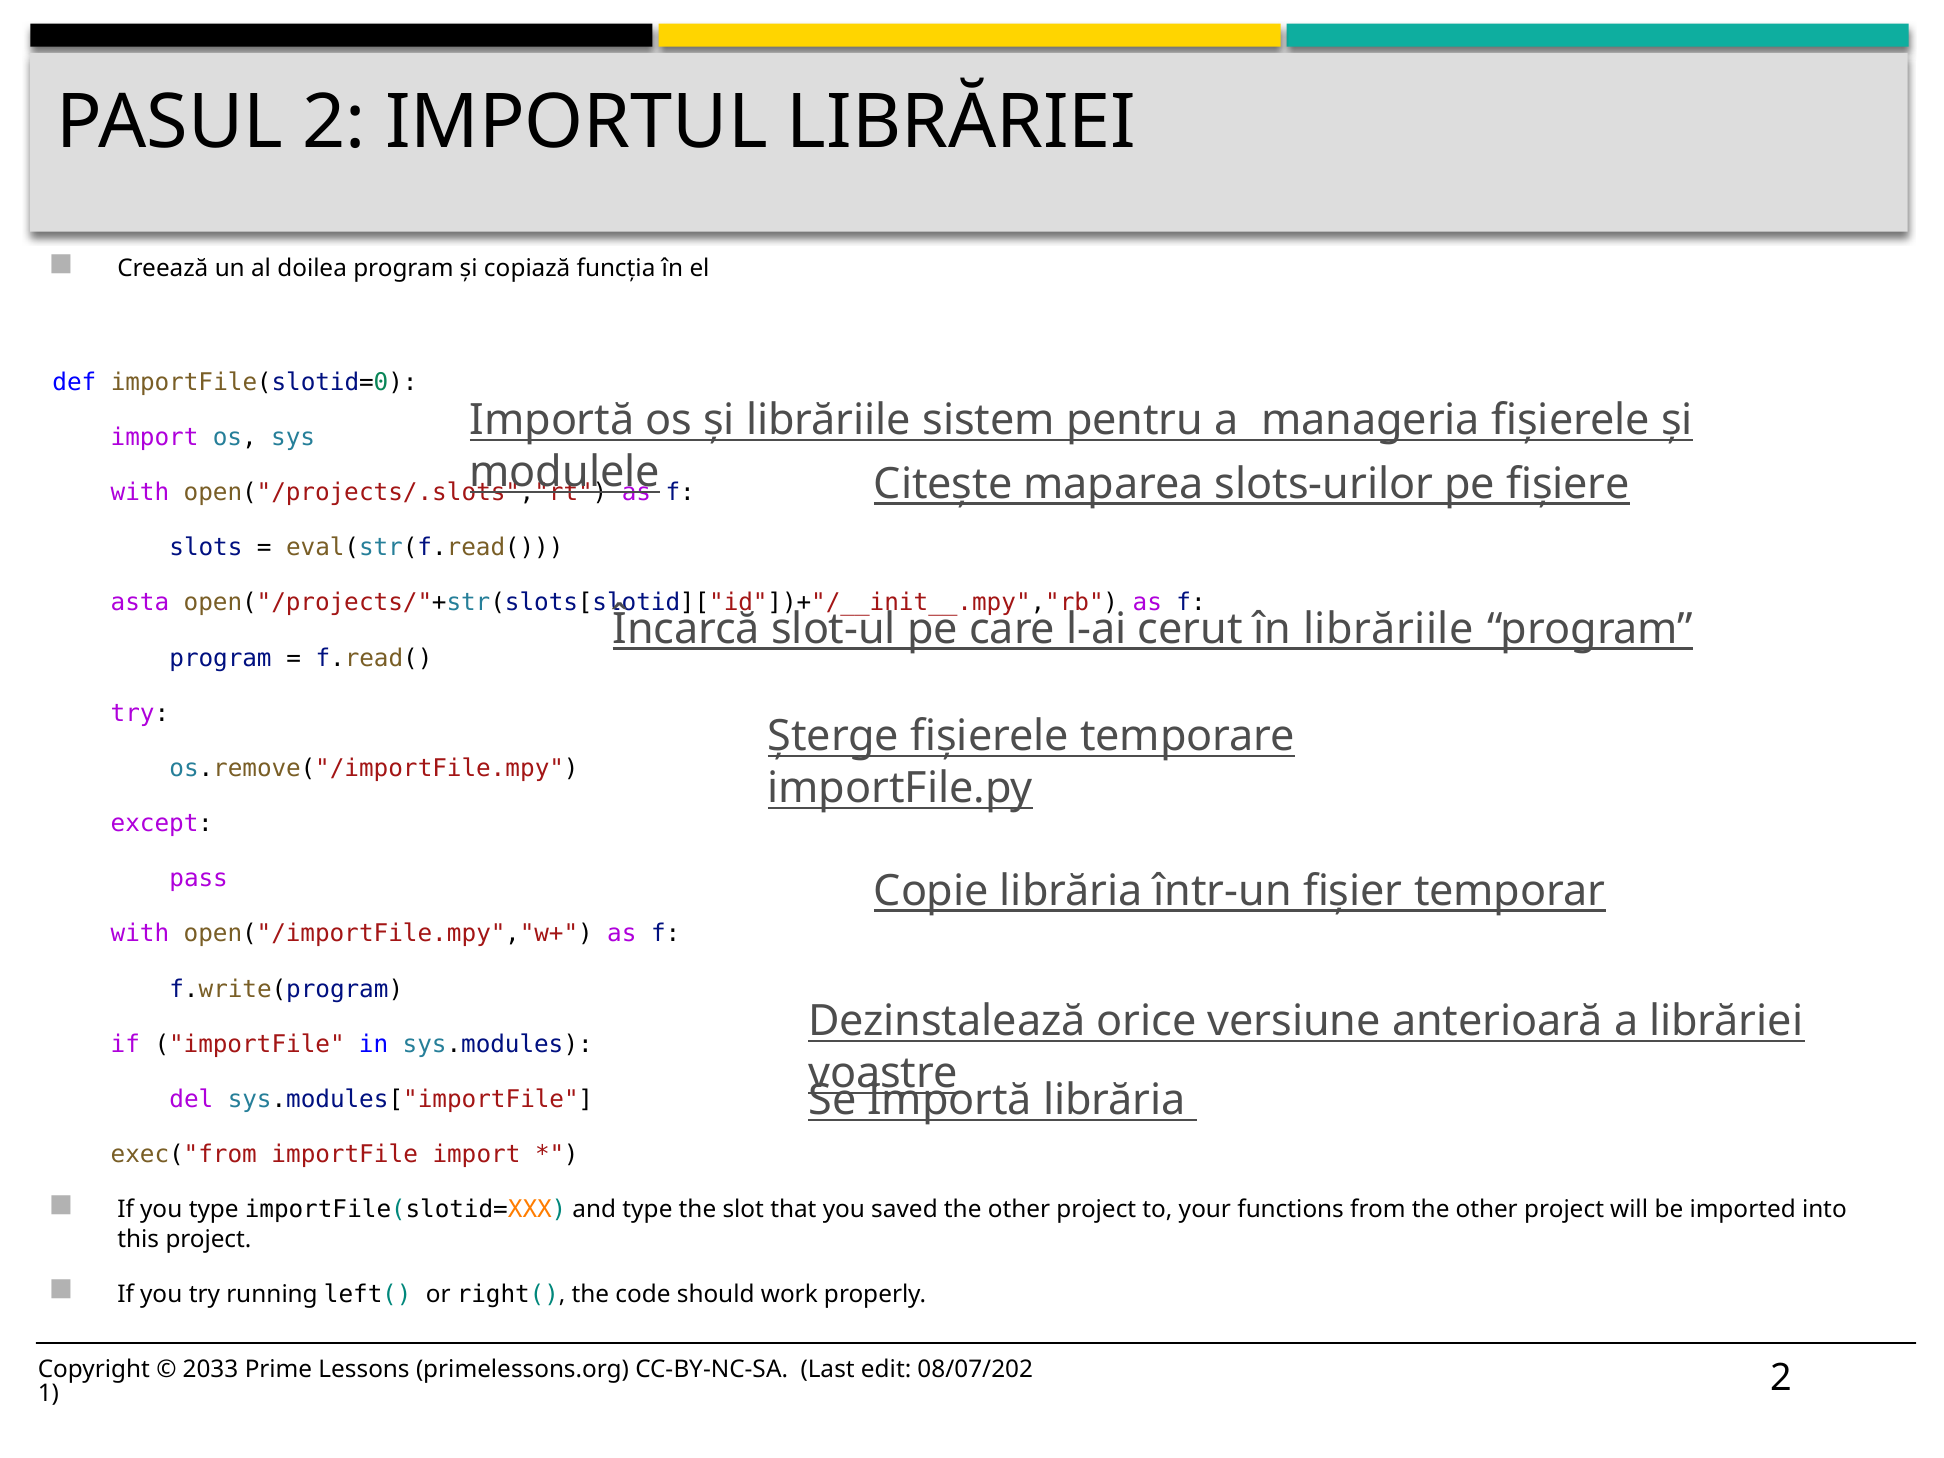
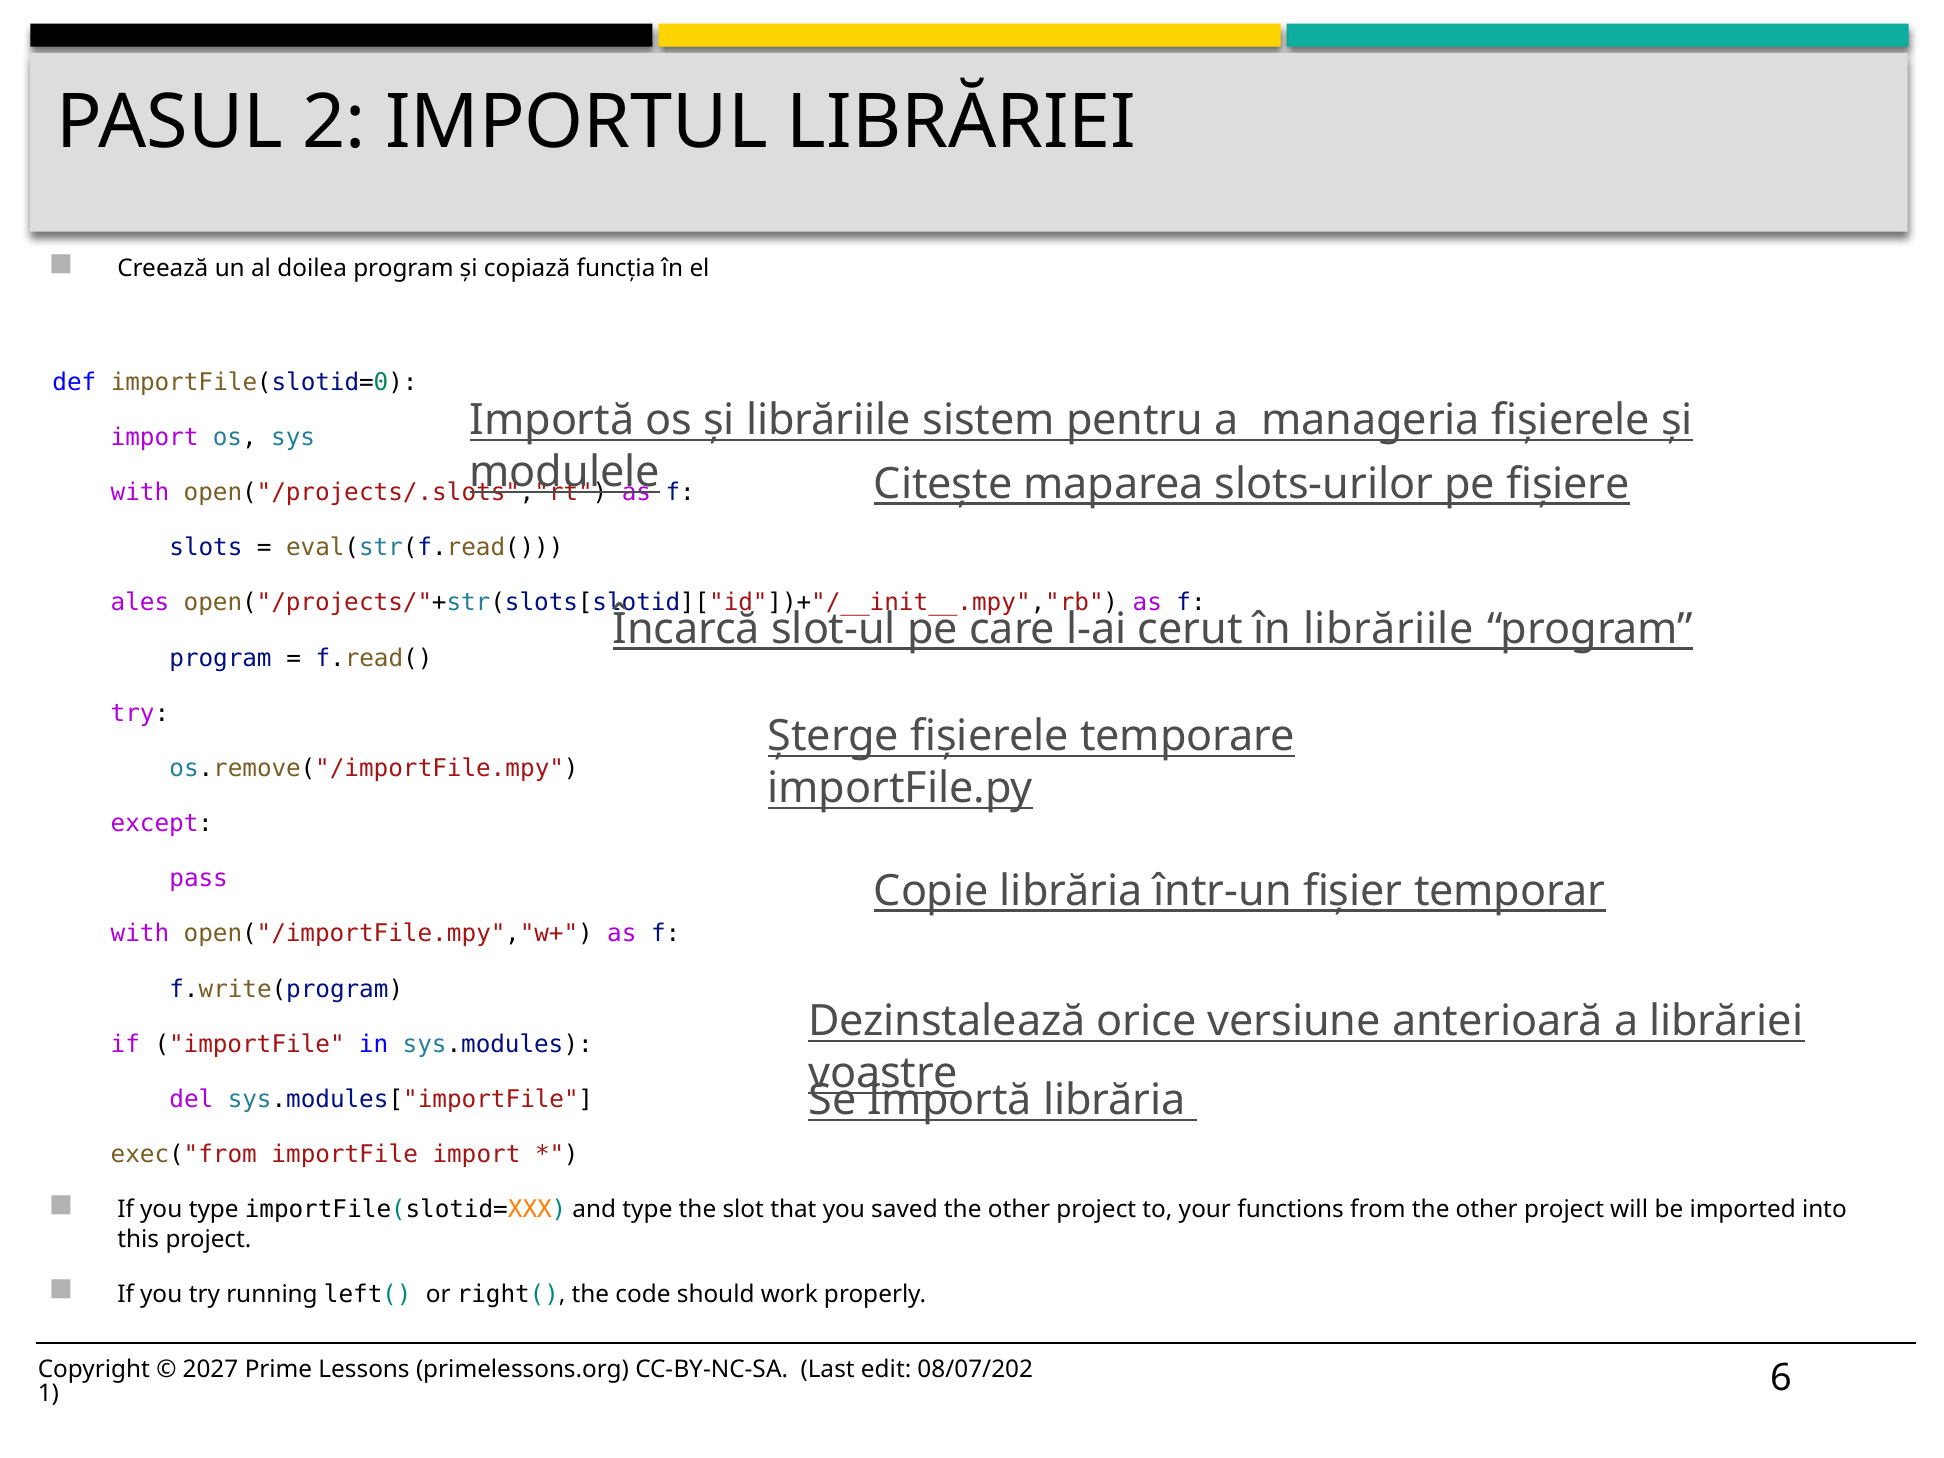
asta: asta -> ales
2033: 2033 -> 2027
2 at (1781, 1378): 2 -> 6
